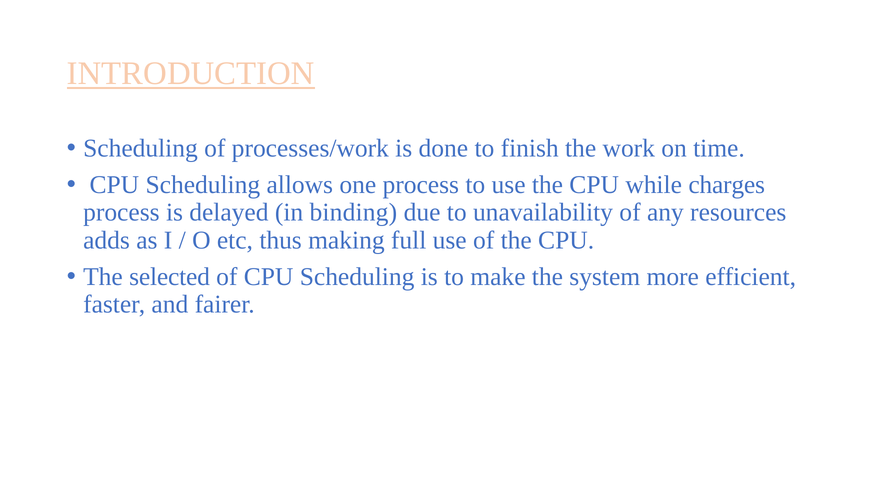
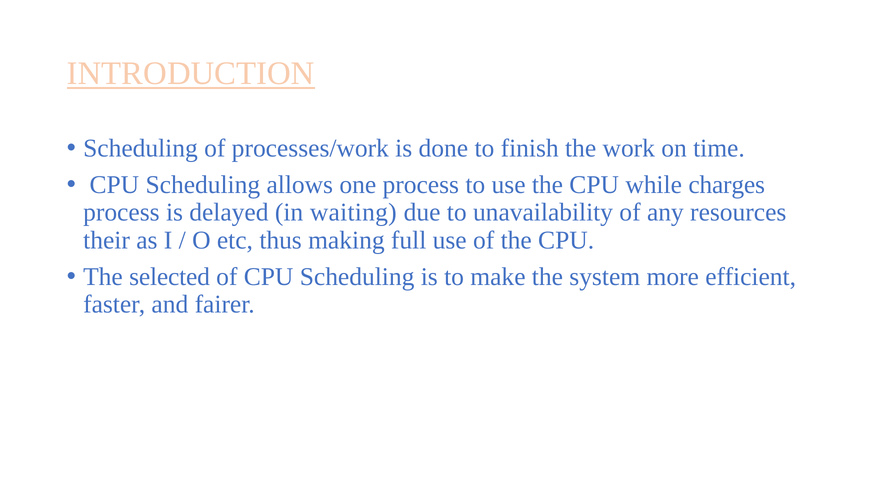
binding: binding -> waiting
adds: adds -> their
